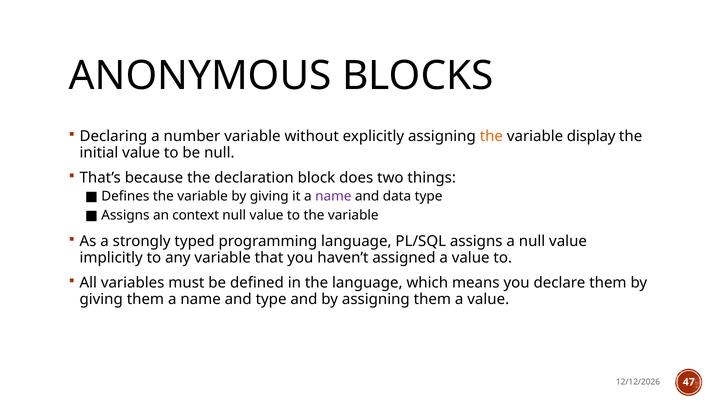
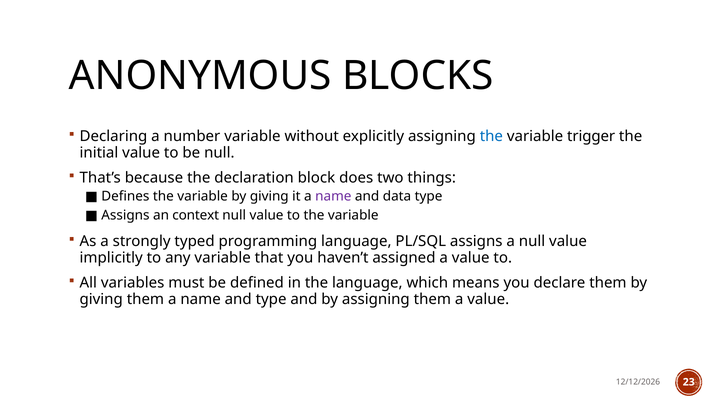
the at (491, 136) colour: orange -> blue
display: display -> trigger
47: 47 -> 23
